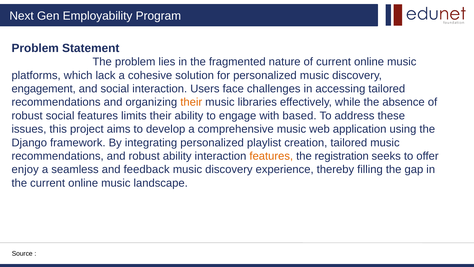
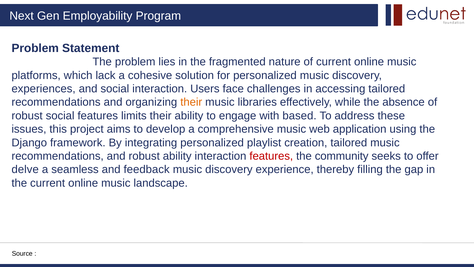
engagement: engagement -> experiences
features at (271, 156) colour: orange -> red
registration: registration -> community
enjoy: enjoy -> delve
